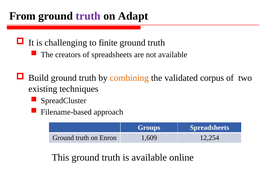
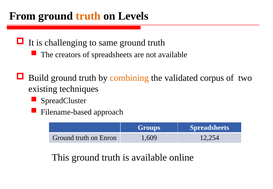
truth at (88, 16) colour: purple -> orange
Adapt: Adapt -> Levels
finite: finite -> same
